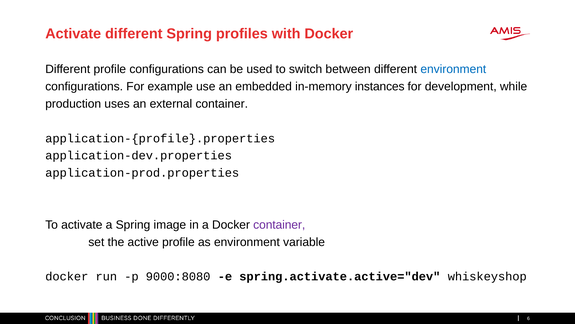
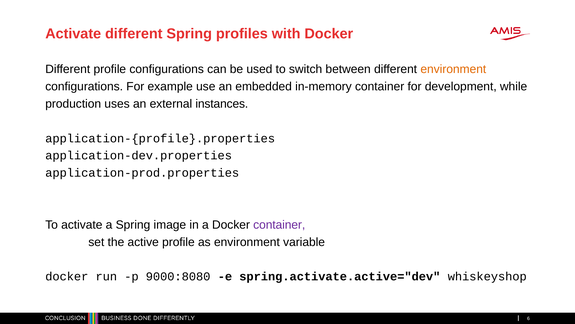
environment at (453, 69) colour: blue -> orange
in-memory instances: instances -> container
external container: container -> instances
